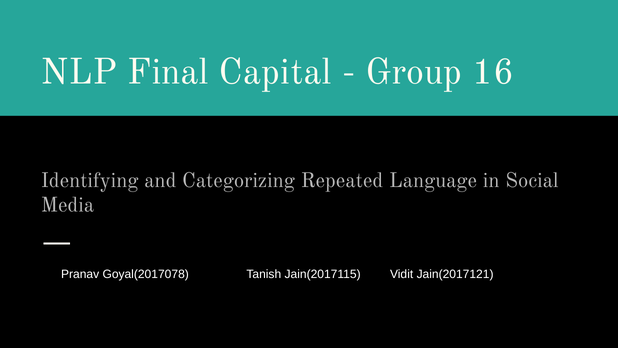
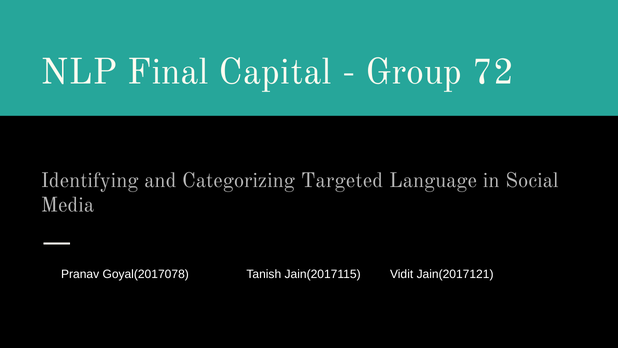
16: 16 -> 72
Repeated: Repeated -> Targeted
